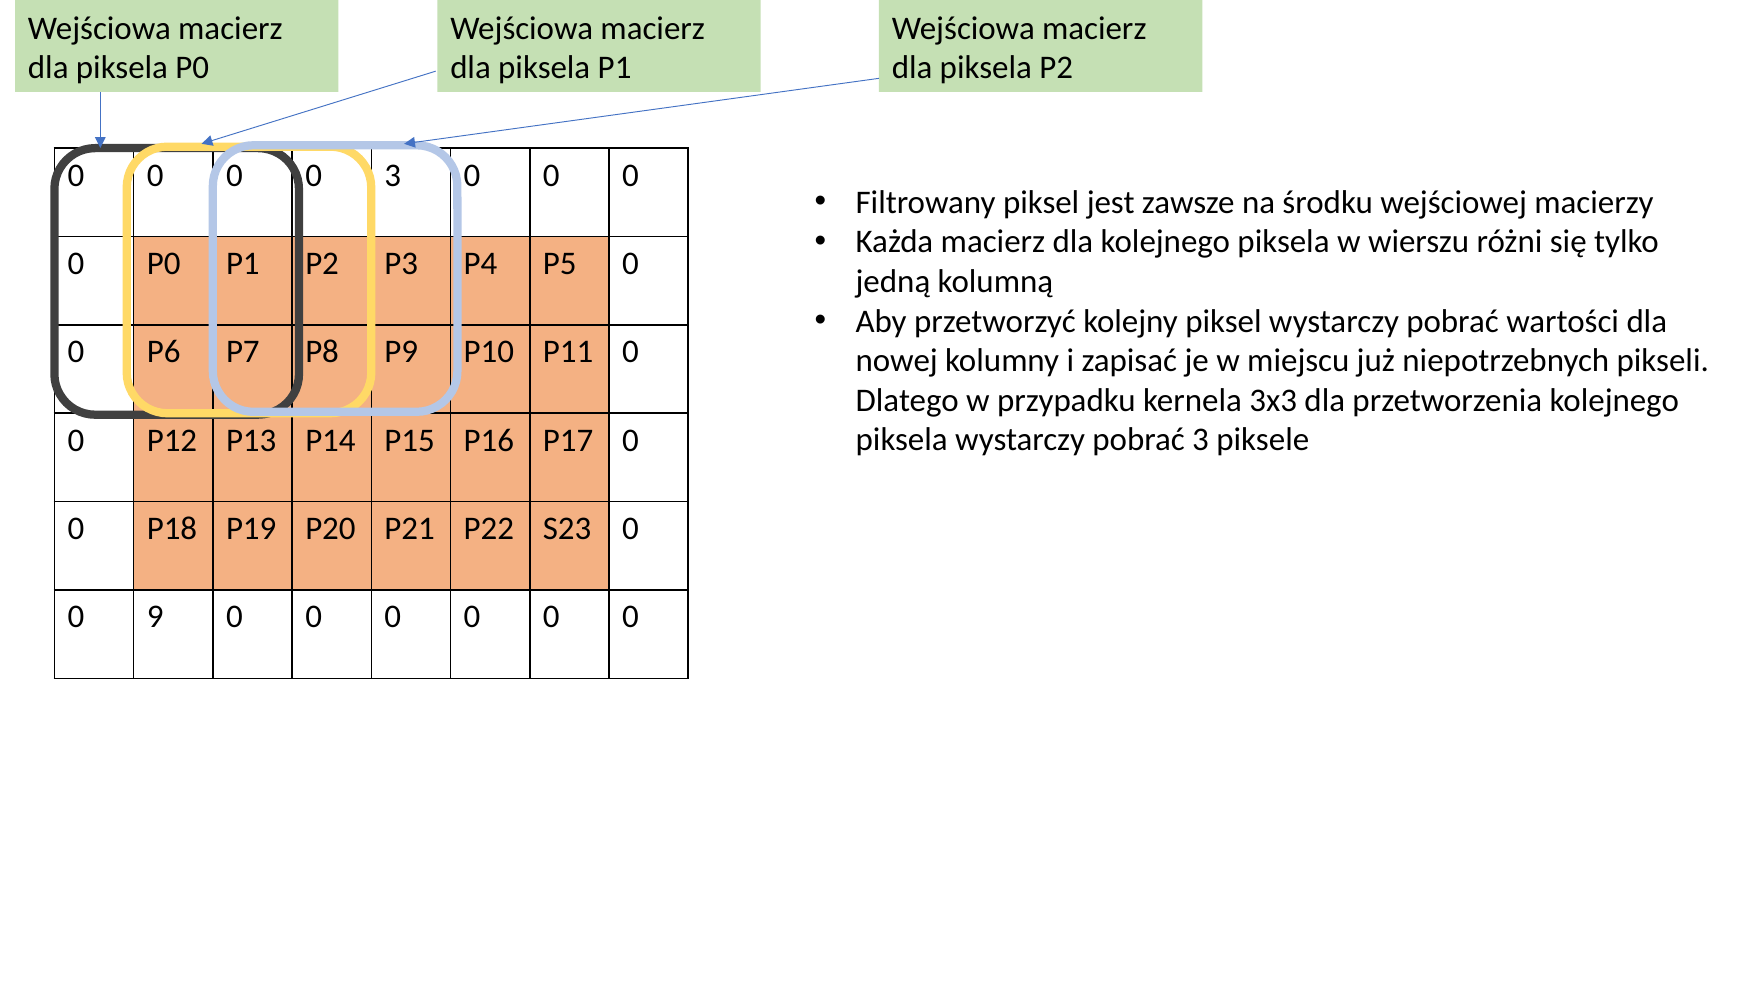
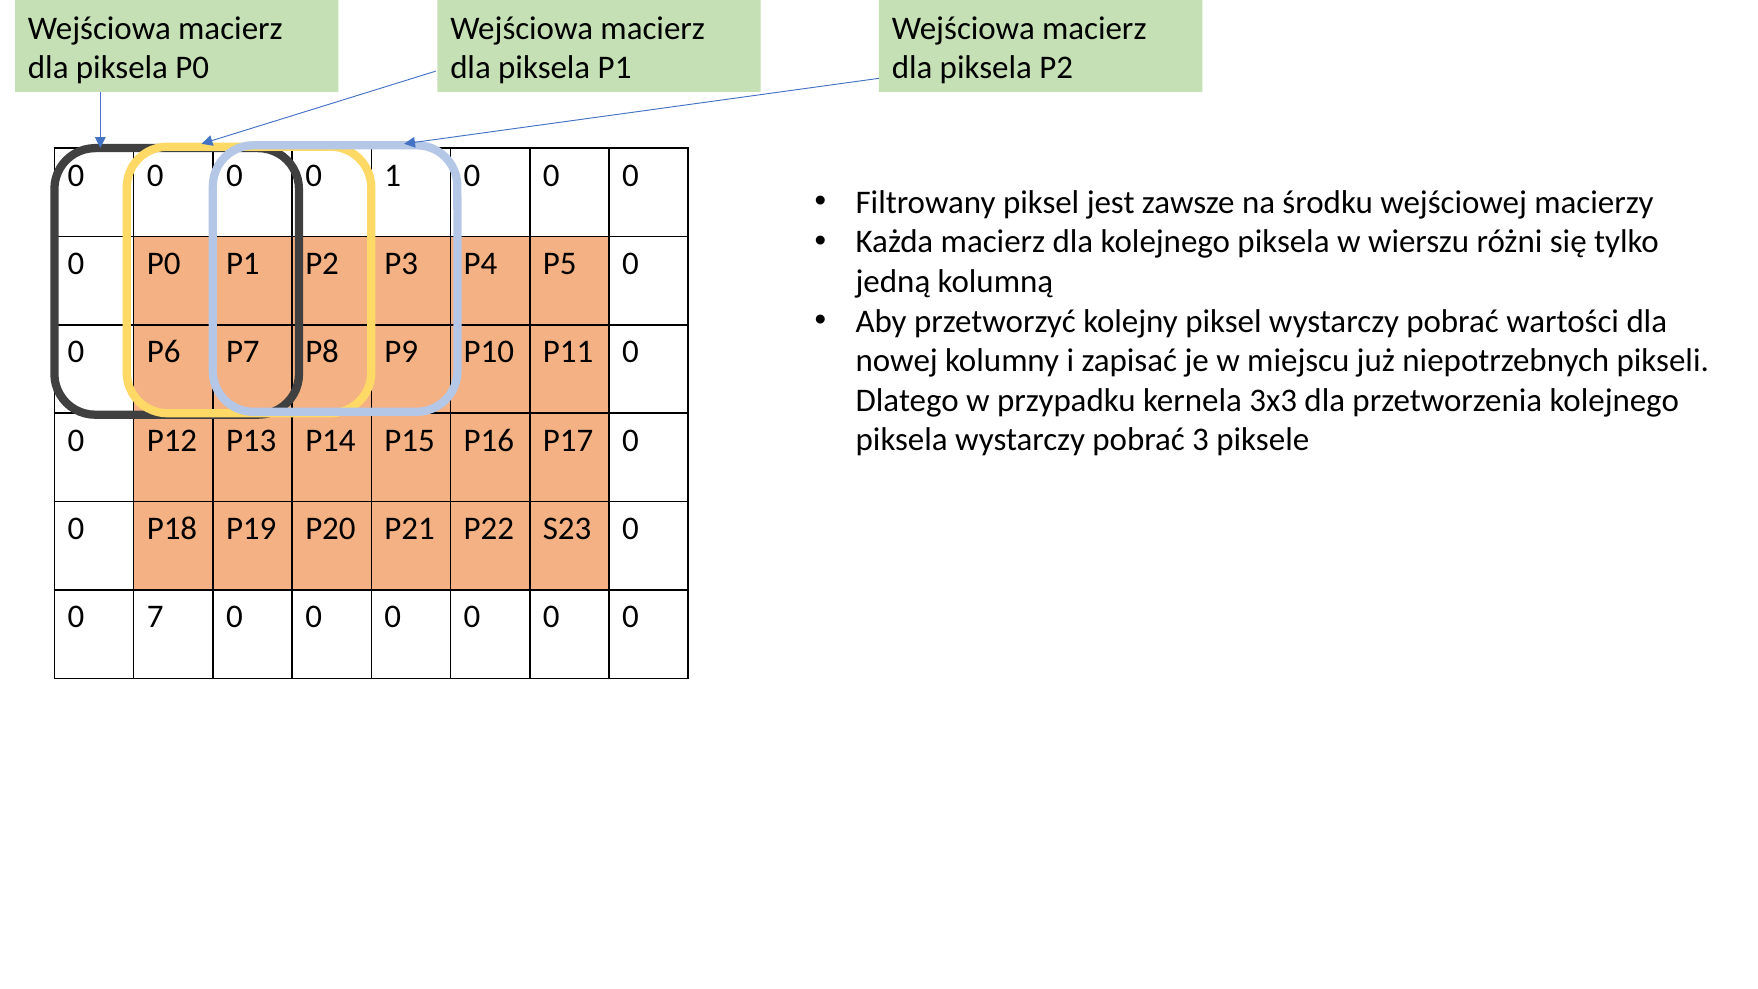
0 3: 3 -> 1
9: 9 -> 7
